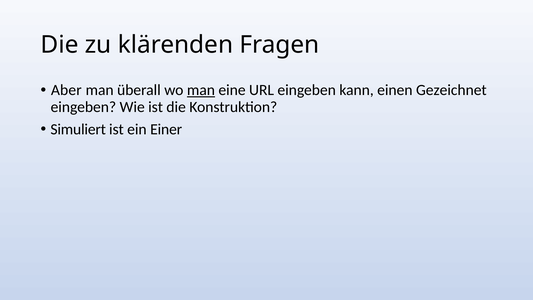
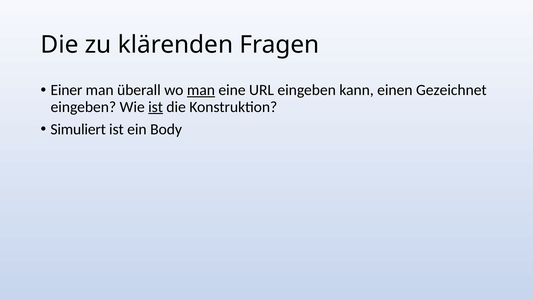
Aber: Aber -> Einer
ist at (156, 107) underline: none -> present
Einer: Einer -> Body
